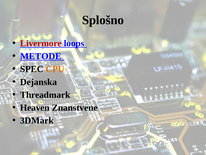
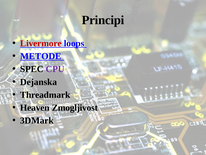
Splošno: Splošno -> Principi
CPU colour: orange -> purple
Znanstvene: Znanstvene -> Zmogljivost
